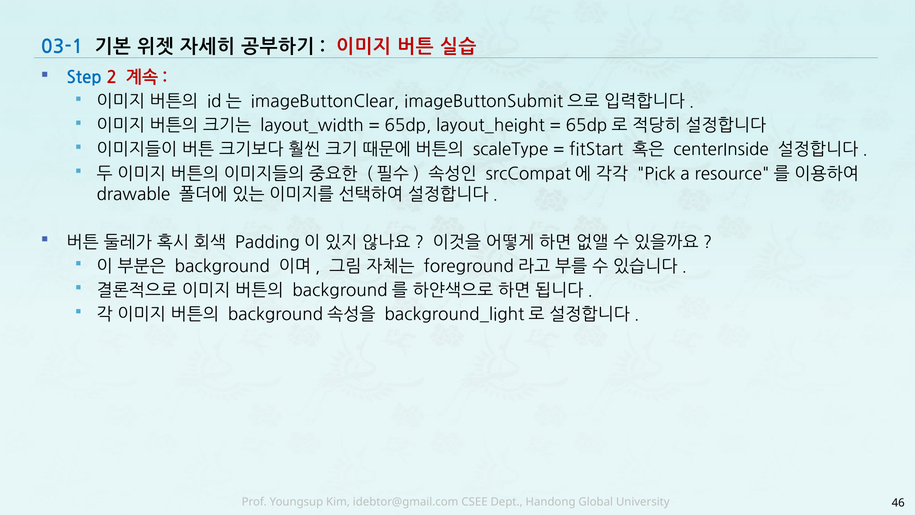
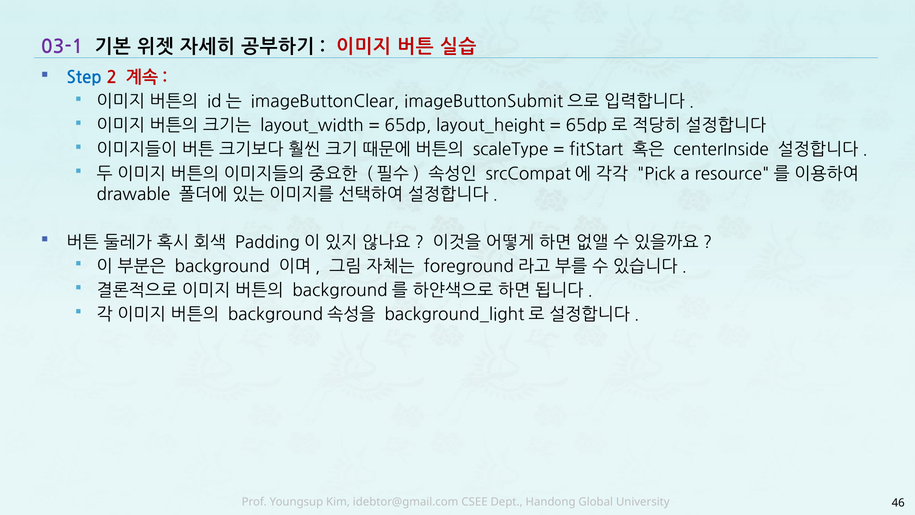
03-1 colour: blue -> purple
